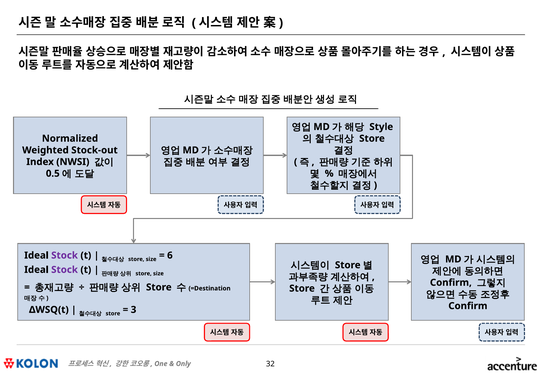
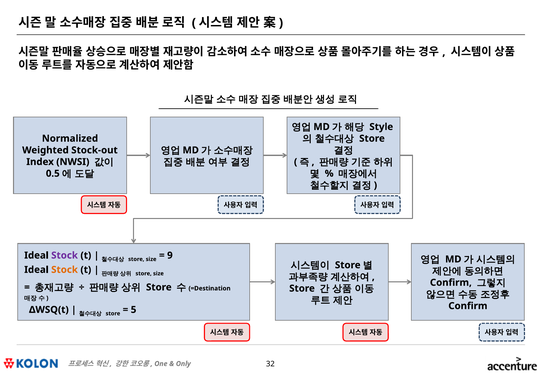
6: 6 -> 9
Stock at (65, 269) colour: purple -> orange
3: 3 -> 5
